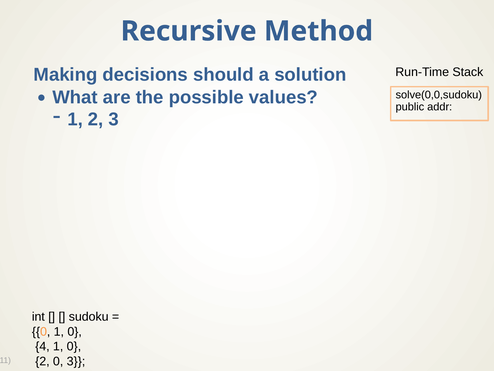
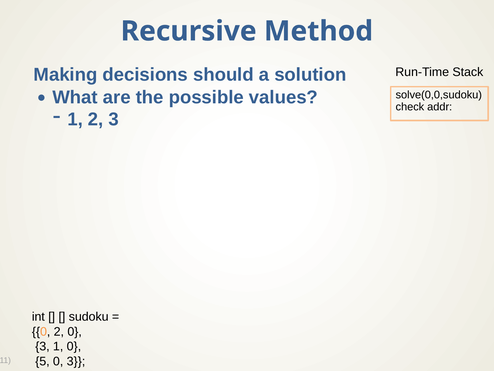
public: public -> check
0 1: 1 -> 2
4 at (42, 346): 4 -> 3
2 at (42, 361): 2 -> 5
